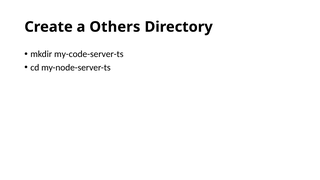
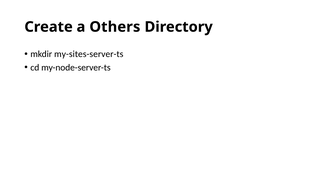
my-code-server-ts: my-code-server-ts -> my-sites-server-ts
